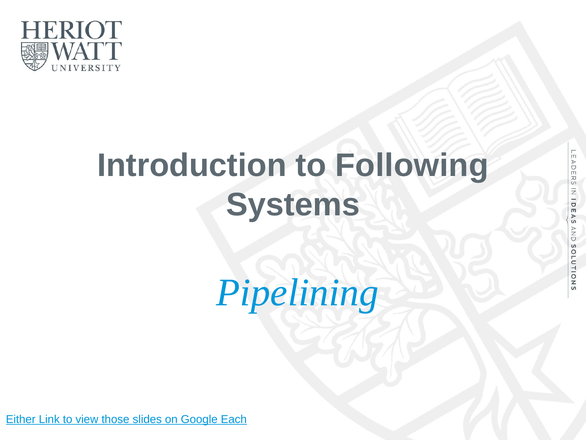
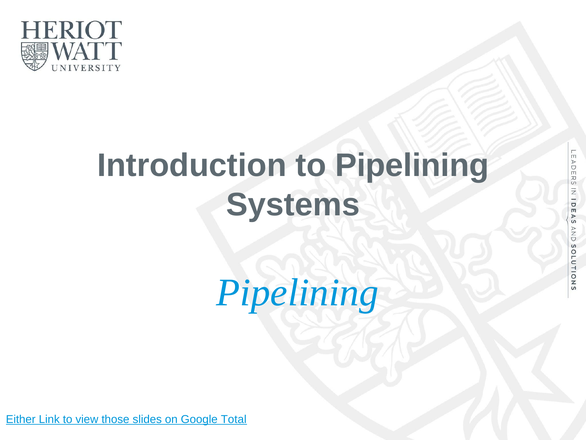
to Following: Following -> Pipelining
Each: Each -> Total
